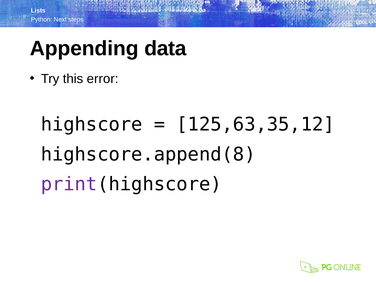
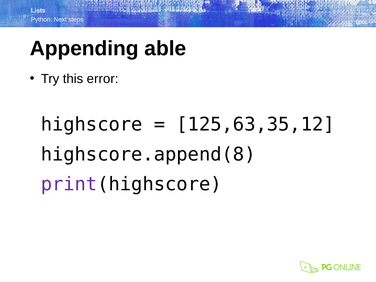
data: data -> able
